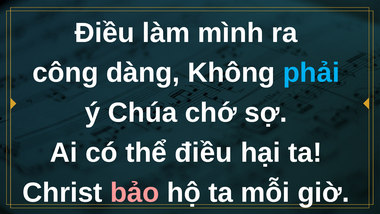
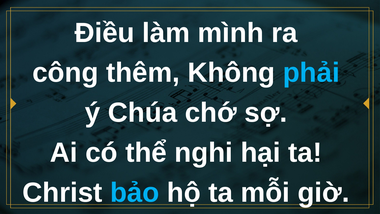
dàng: dàng -> thêm
thể điều: điều -> nghi
bảo colour: pink -> light blue
